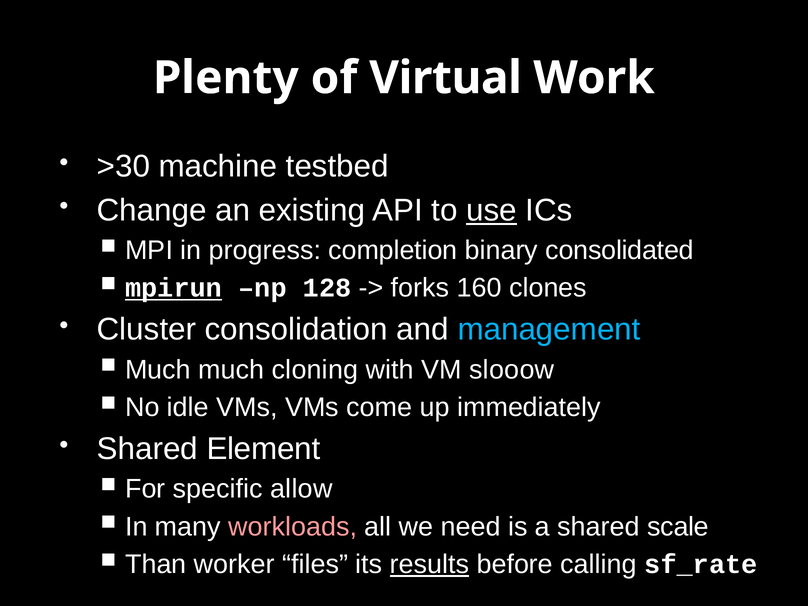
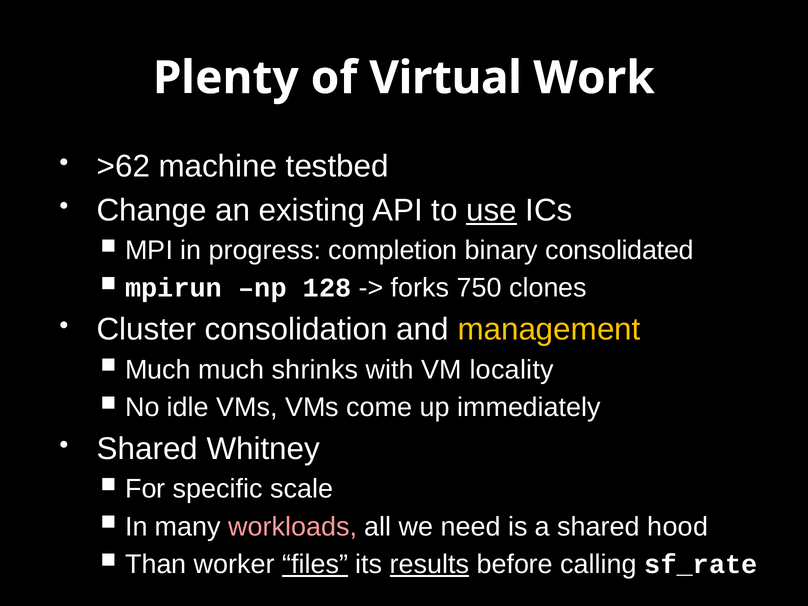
>30: >30 -> >62
mpirun underline: present -> none
160: 160 -> 750
management colour: light blue -> yellow
cloning: cloning -> shrinks
slooow: slooow -> locality
Element: Element -> Whitney
allow: allow -> scale
scale: scale -> hood
files underline: none -> present
